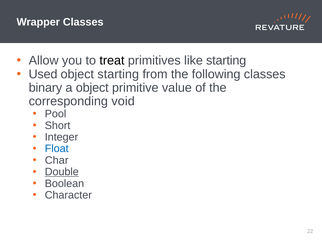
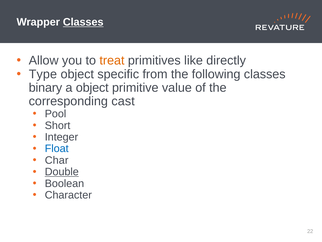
Classes at (83, 22) underline: none -> present
treat colour: black -> orange
like starting: starting -> directly
Used: Used -> Type
object starting: starting -> specific
void: void -> cast
